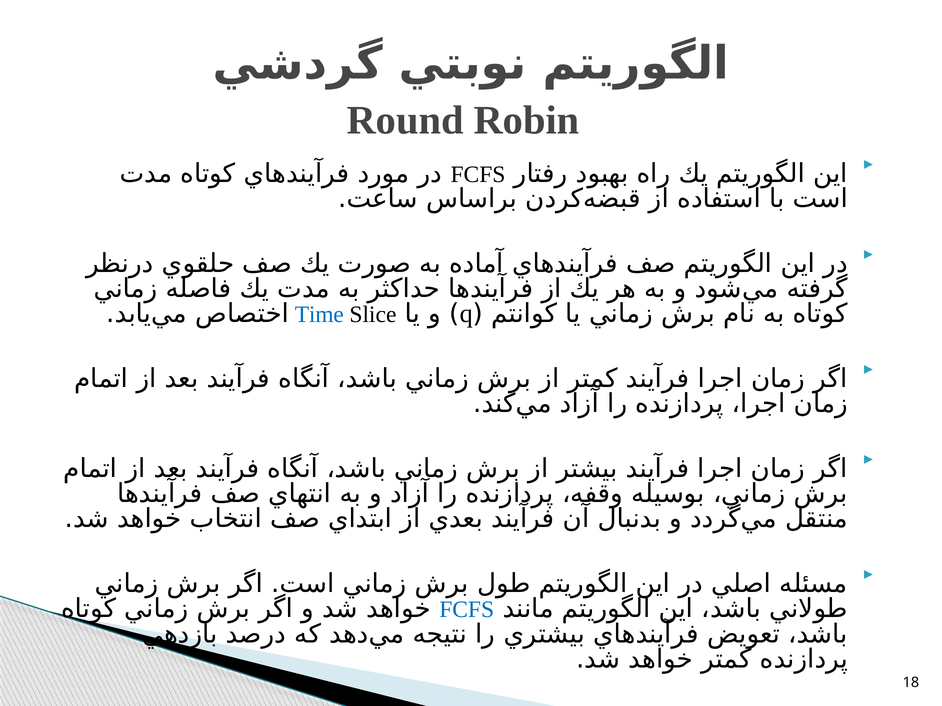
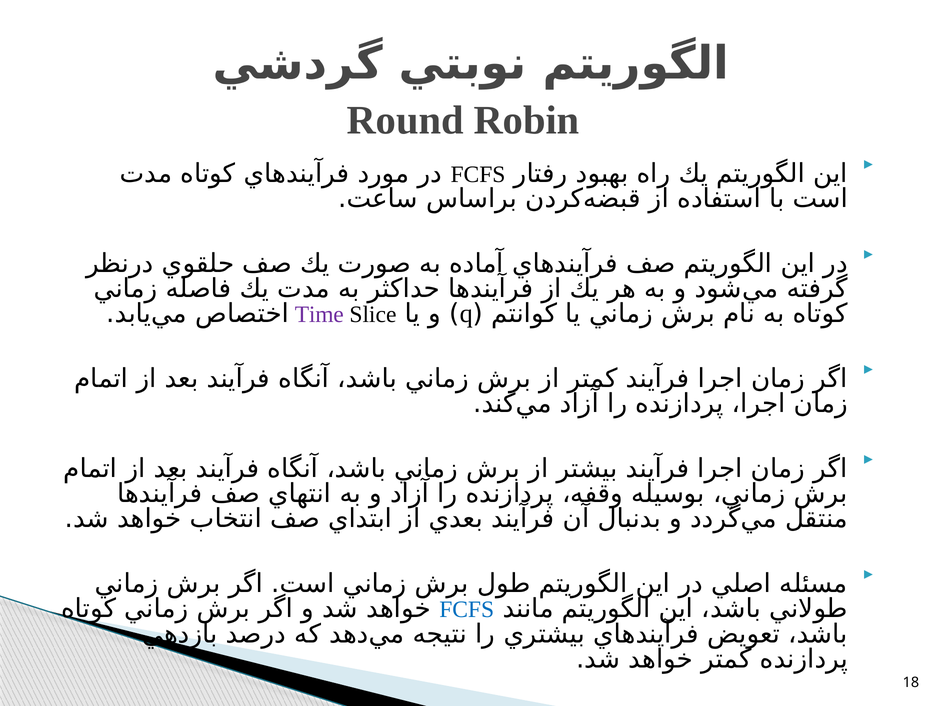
Time colour: blue -> purple
